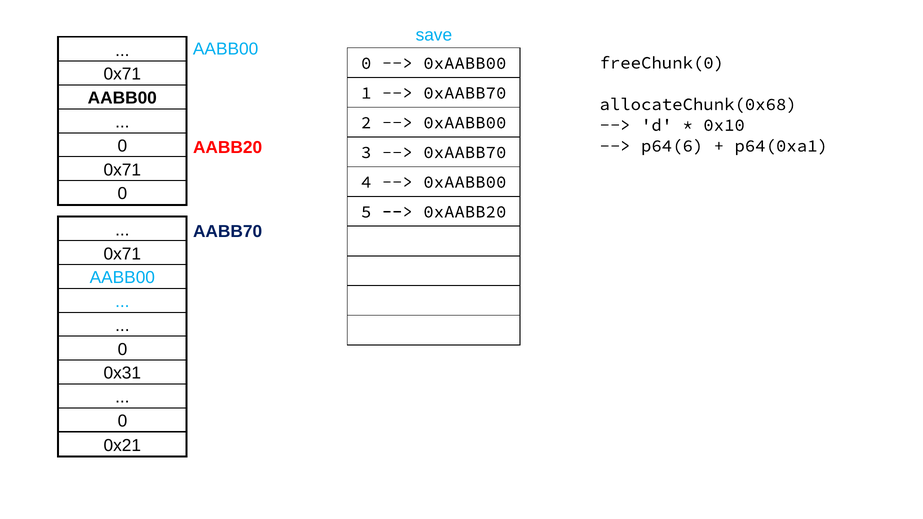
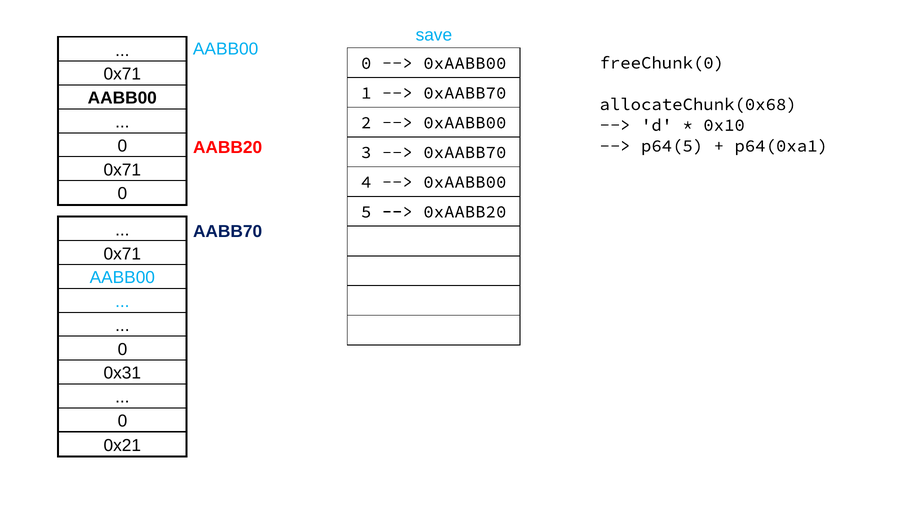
p64(6: p64(6 -> p64(5
